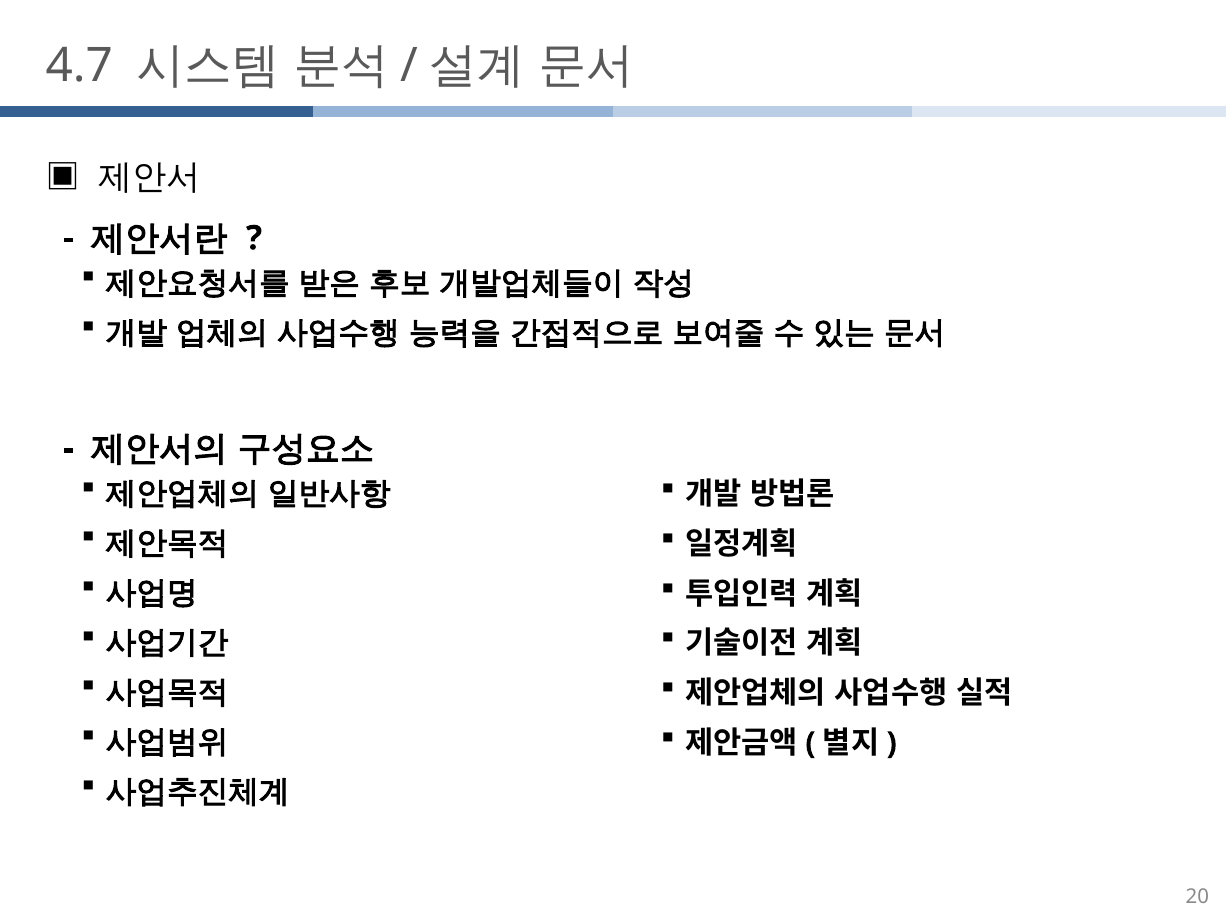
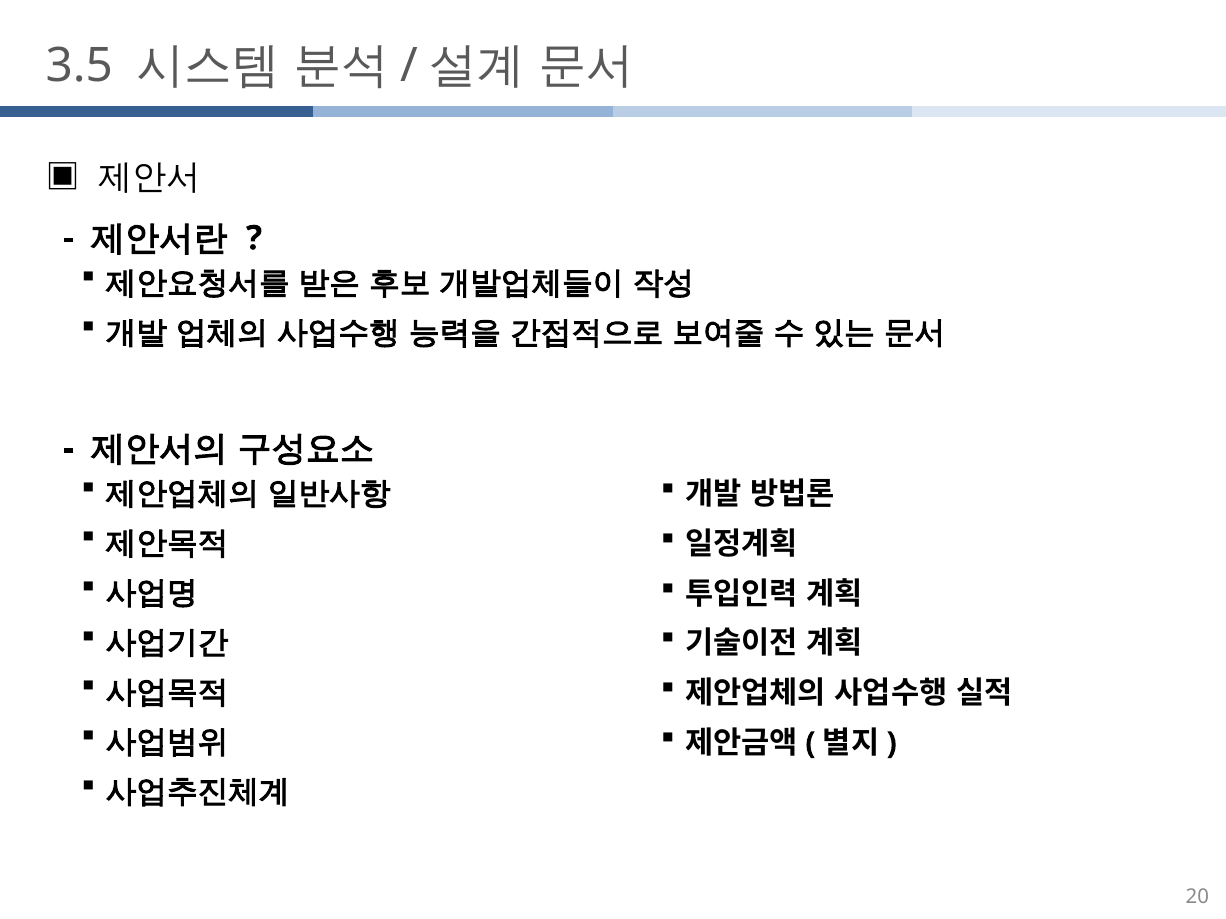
4.7: 4.7 -> 3.5
